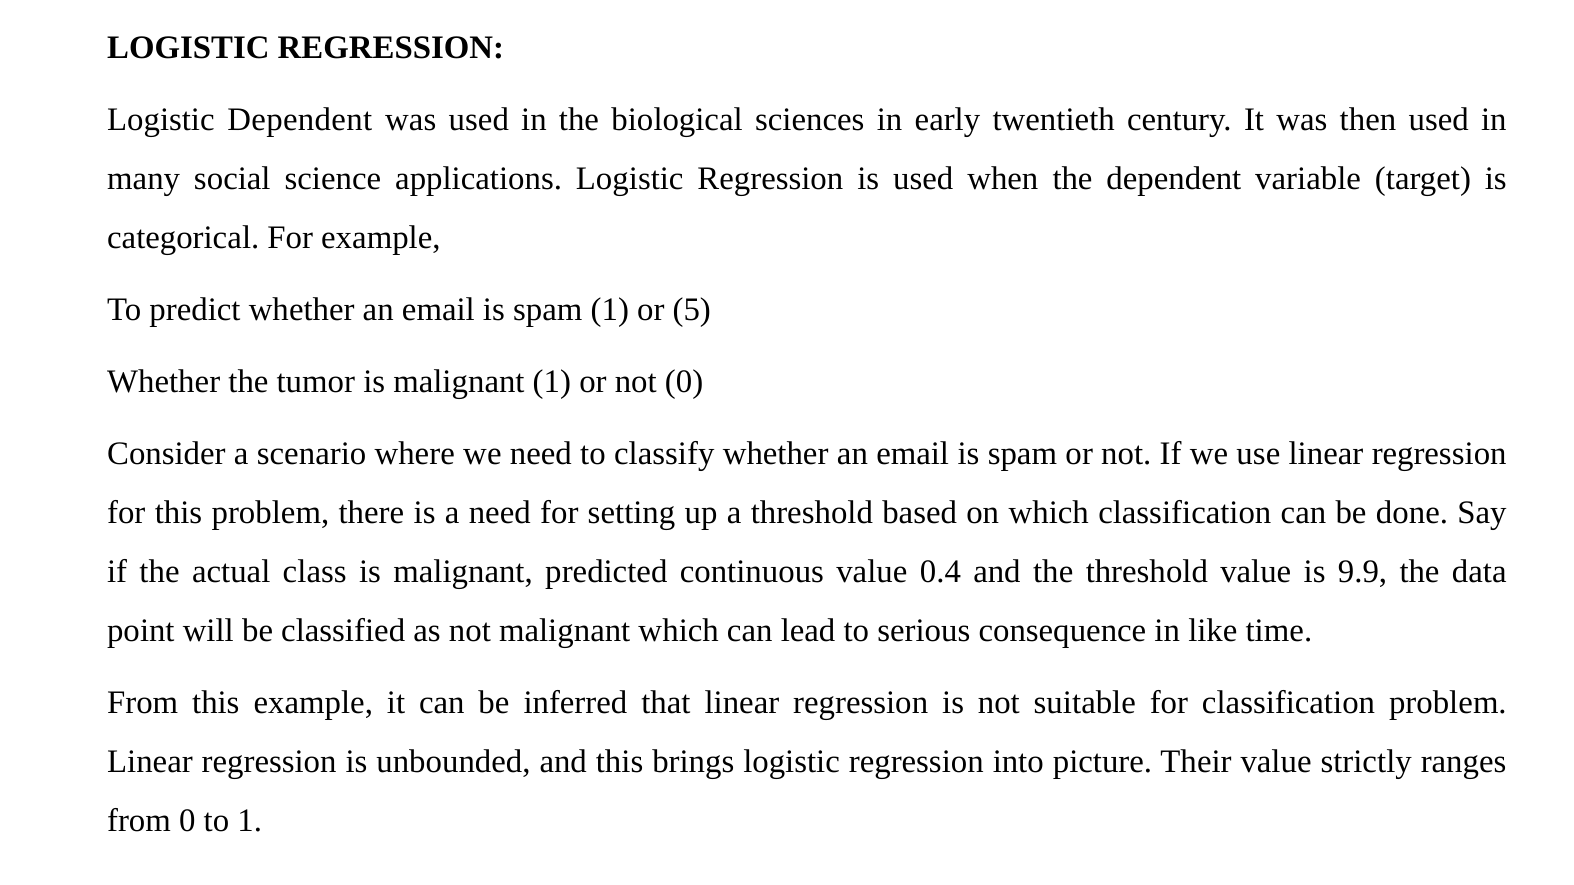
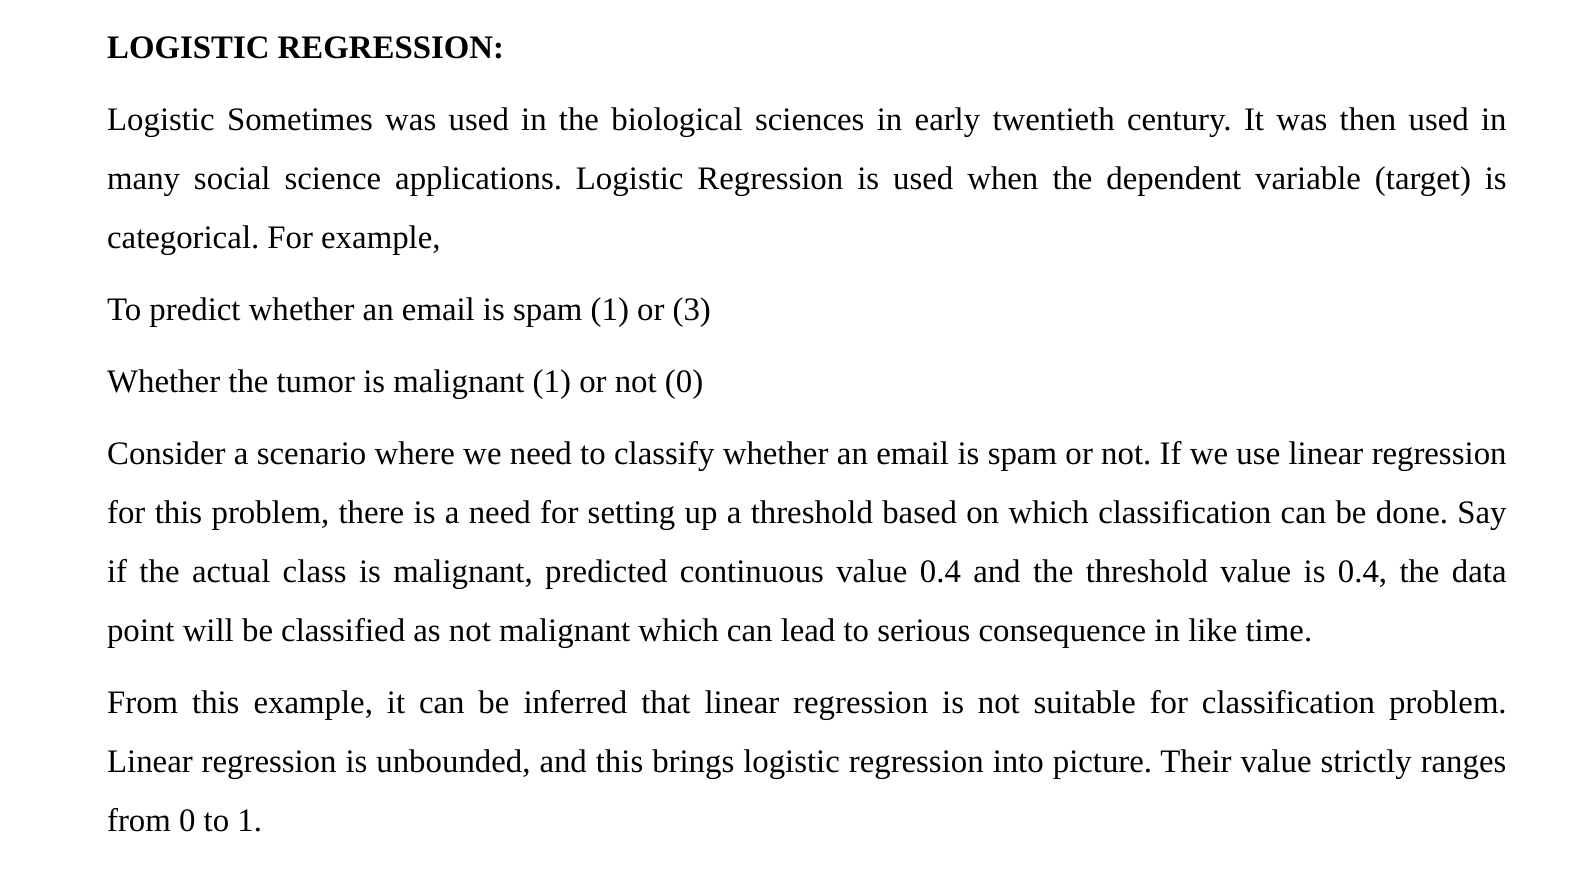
Logistic Dependent: Dependent -> Sometimes
5: 5 -> 3
is 9.9: 9.9 -> 0.4
